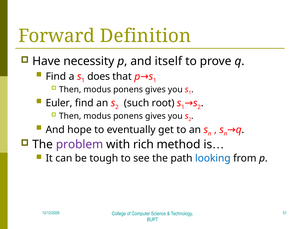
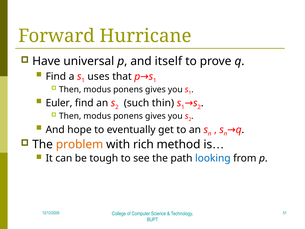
Definition: Definition -> Hurricane
necessity: necessity -> universal
does: does -> uses
root: root -> thin
problem colour: purple -> orange
